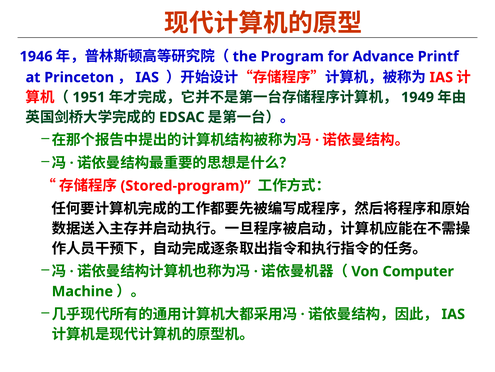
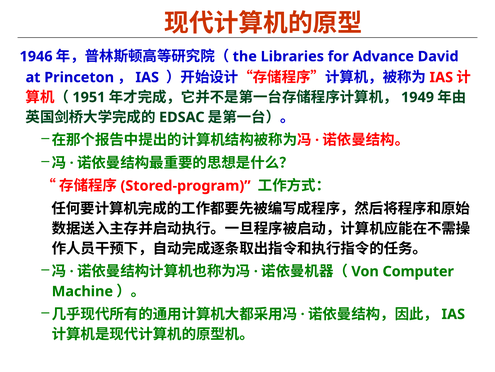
Program: Program -> Libraries
Printf: Printf -> David
